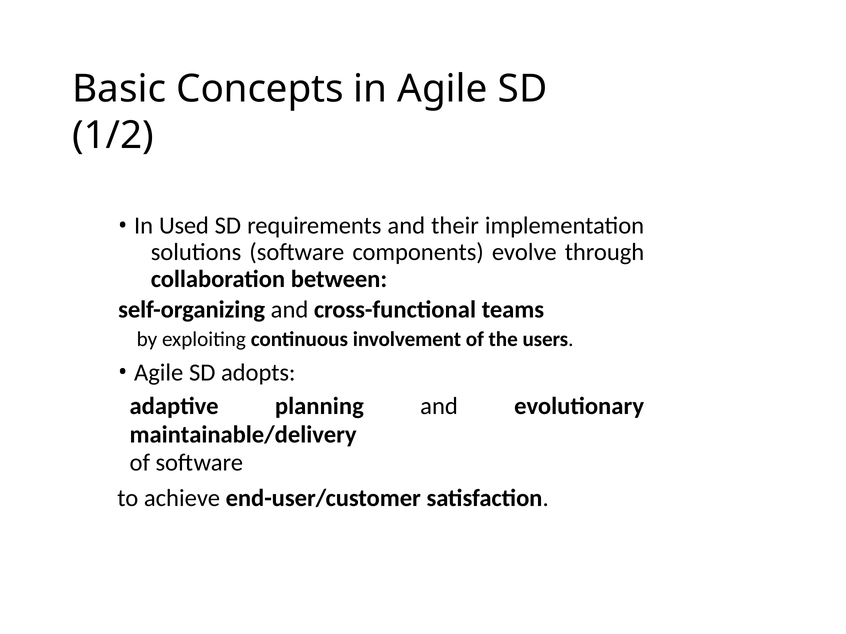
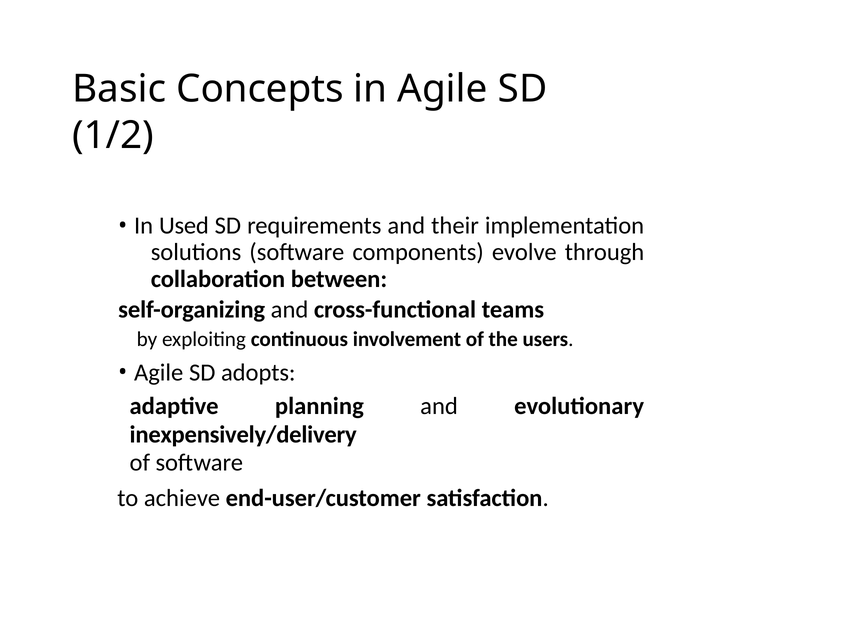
maintainable/delivery: maintainable/delivery -> inexpensively/delivery
